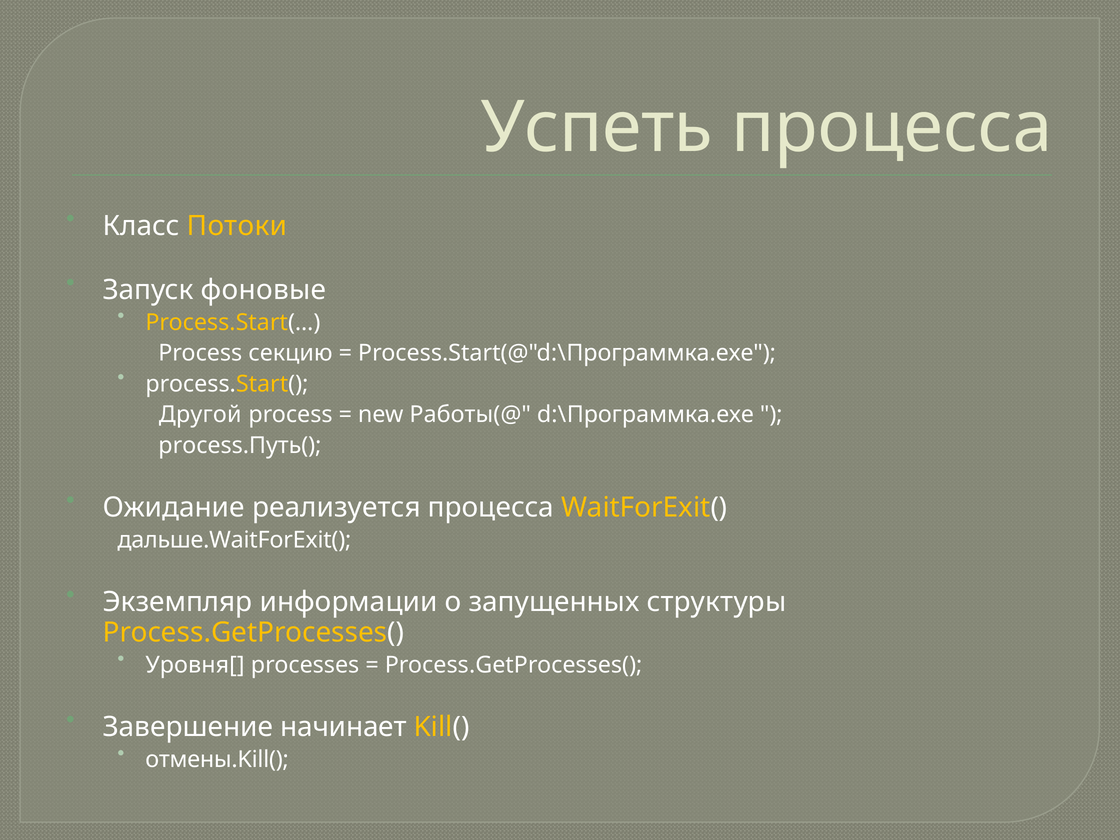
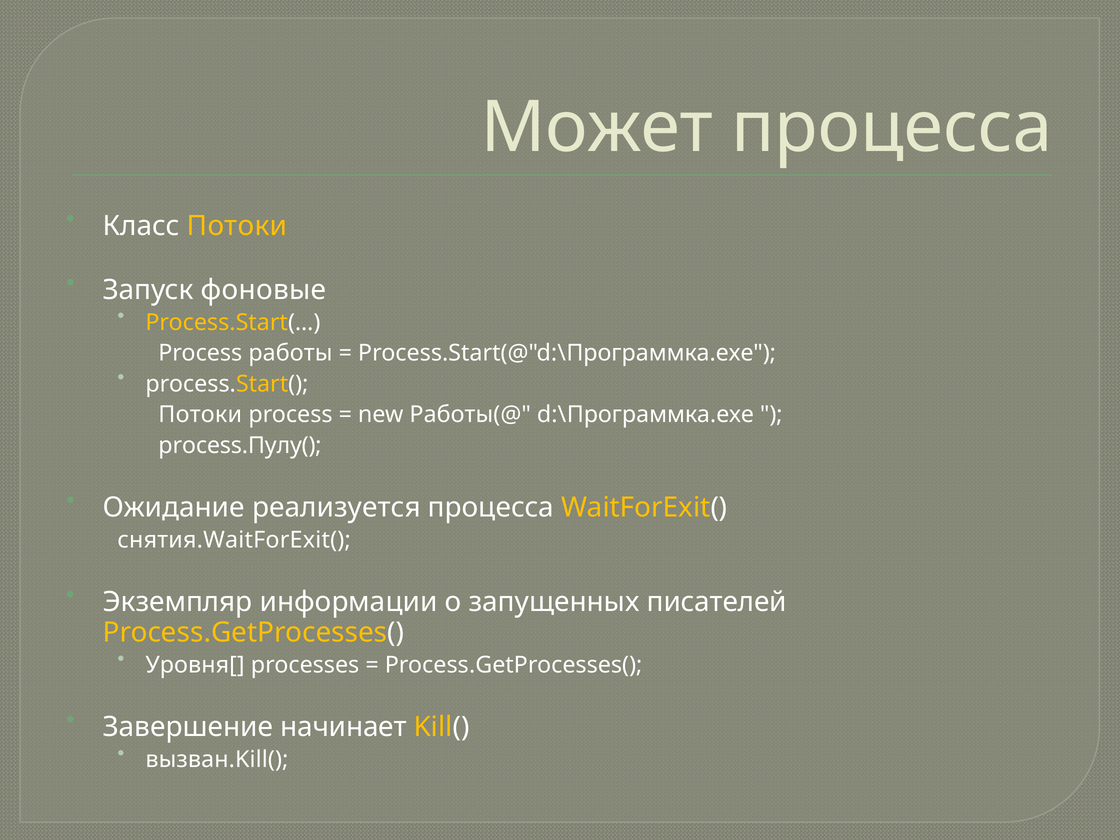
Успеть: Успеть -> Может
секцию: секцию -> работы
Другой at (200, 415): Другой -> Потоки
process.Путь(: process.Путь( -> process.Пулу(
дальше.WaitForExit(: дальше.WaitForExit( -> снятия.WaitForExit(
структуры: структуры -> писателей
отмены.Kill(: отмены.Kill( -> вызван.Kill(
